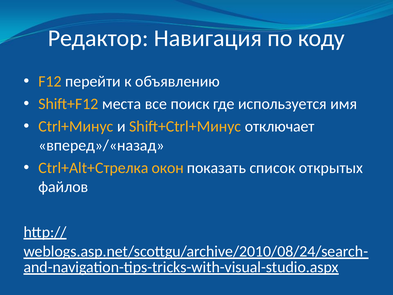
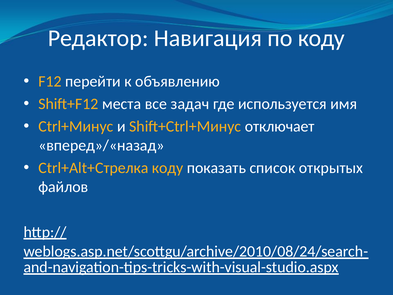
поиск: поиск -> задач
Ctrl+Alt+Стрелка окон: окон -> коду
